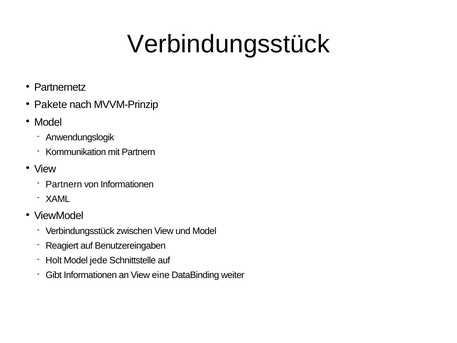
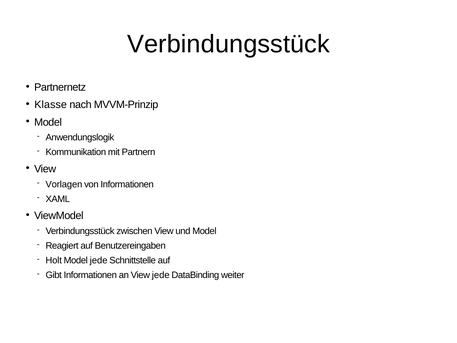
Pakete: Pakete -> Klasse
Partnern at (64, 184): Partnern -> Vorlagen
View eine: eine -> jede
